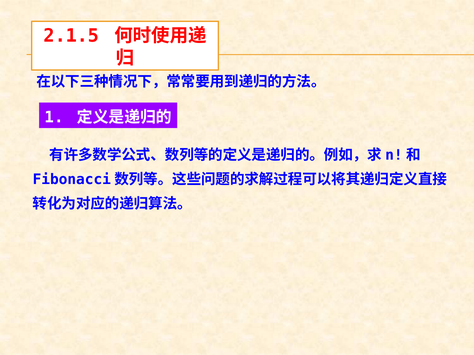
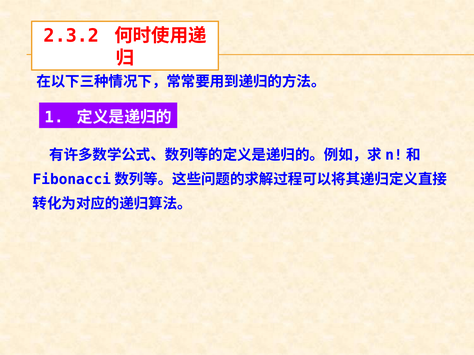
2.1.5: 2.1.5 -> 2.3.2
